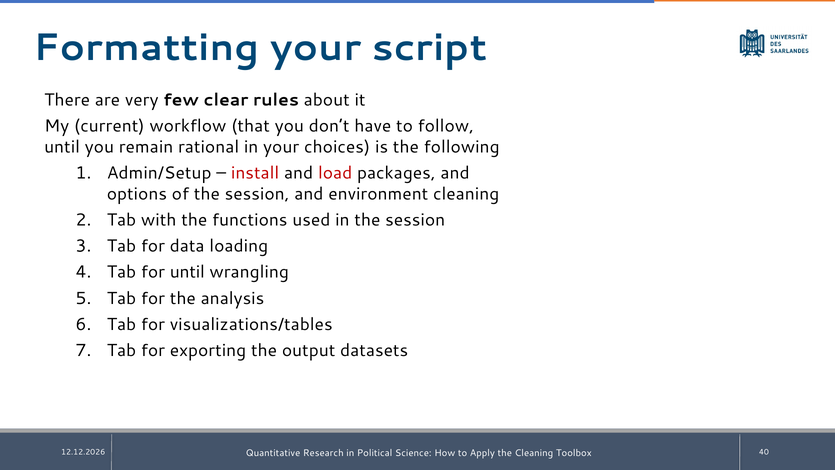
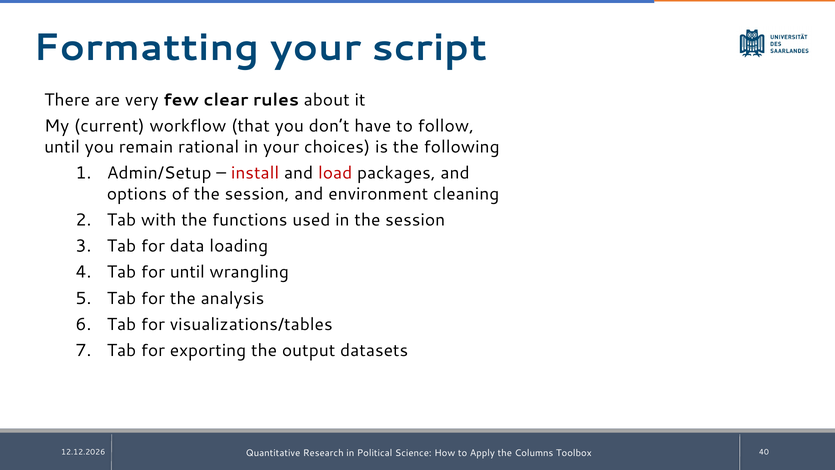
the Cleaning: Cleaning -> Columns
